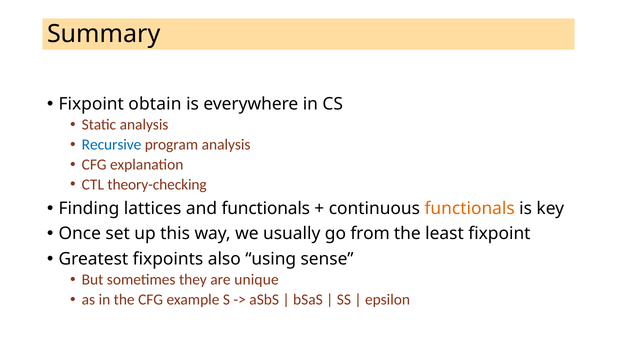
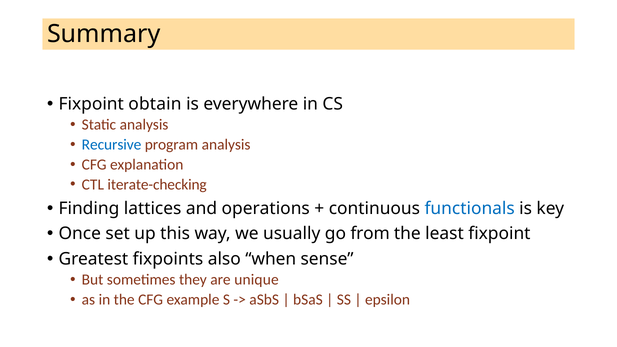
theory-checking: theory-checking -> iterate-checking
and functionals: functionals -> operations
functionals at (470, 209) colour: orange -> blue
using: using -> when
